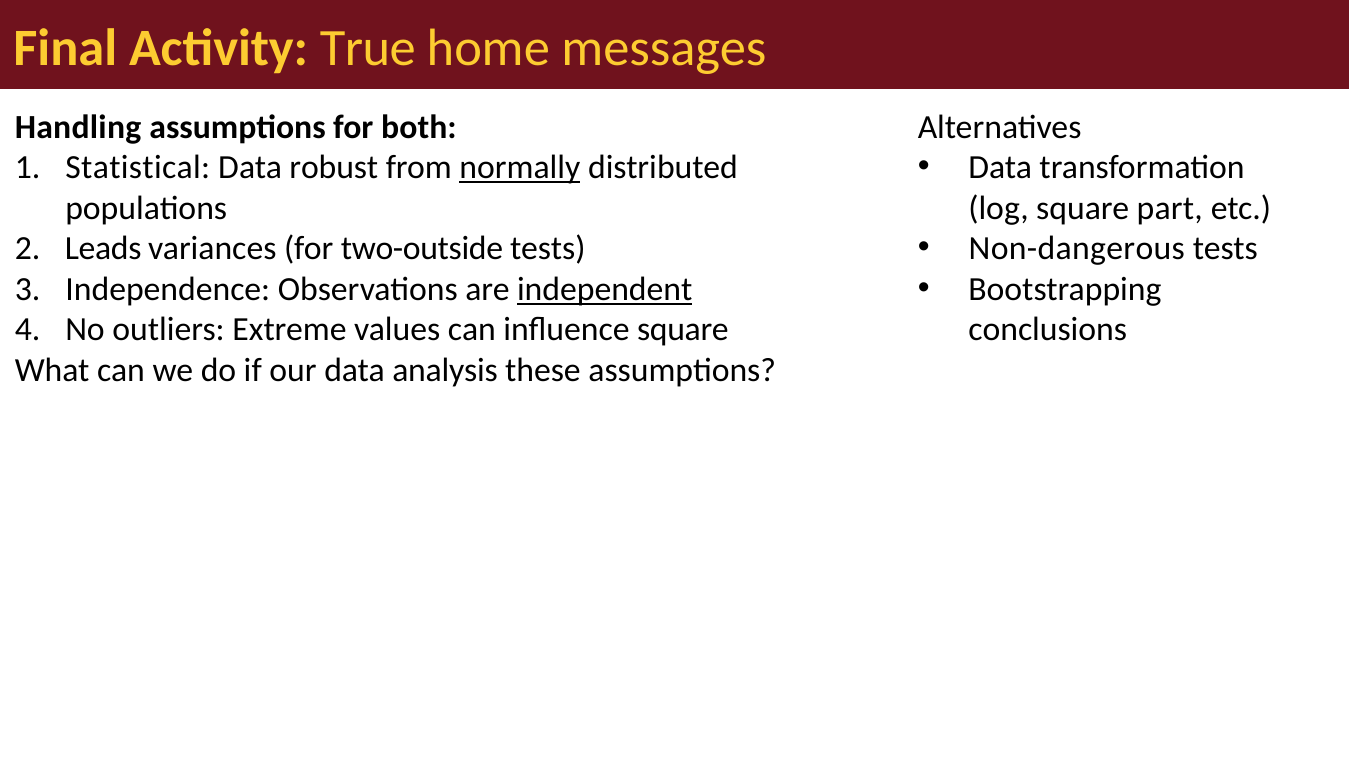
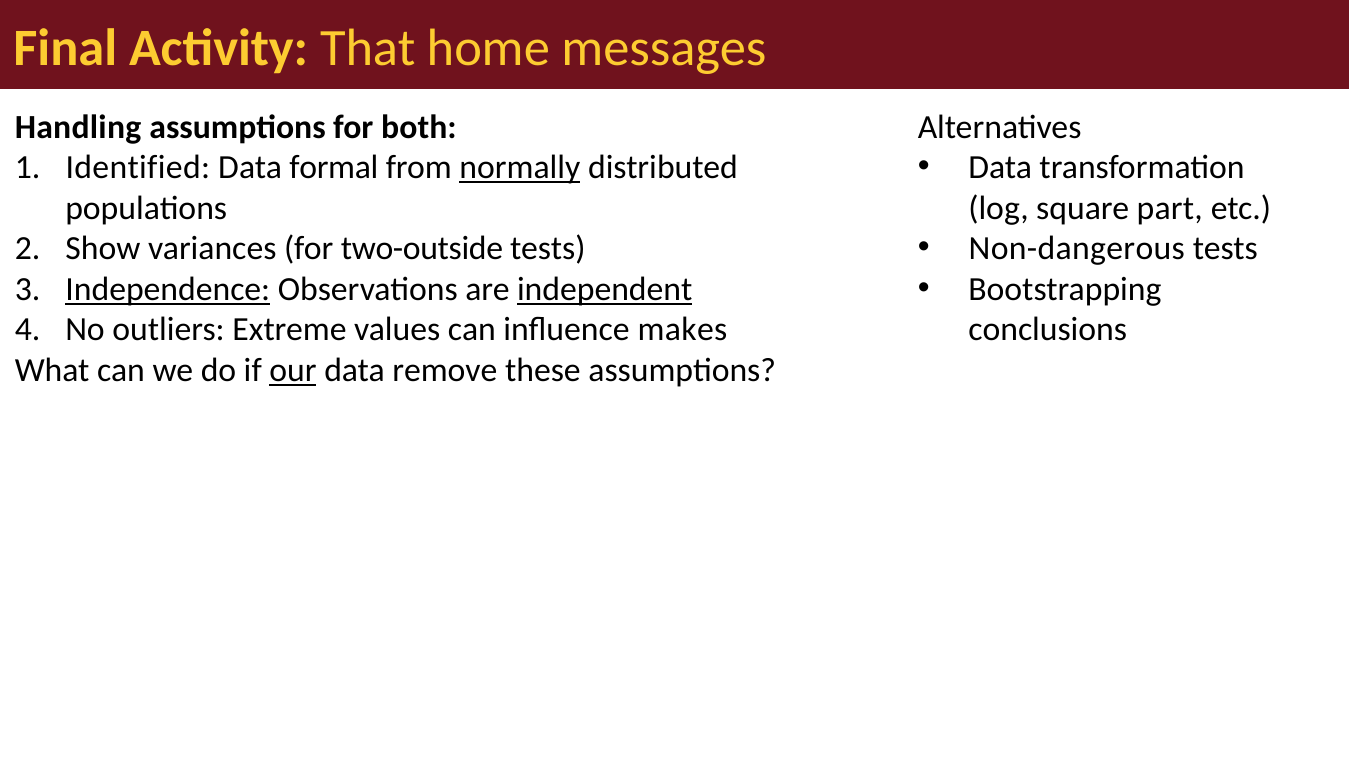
True: True -> That
Statistical: Statistical -> Identified
robust: robust -> formal
Leads: Leads -> Show
Independence underline: none -> present
influence square: square -> makes
our underline: none -> present
analysis: analysis -> remove
